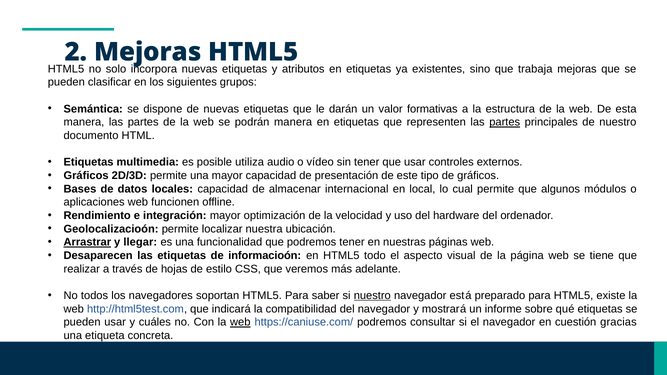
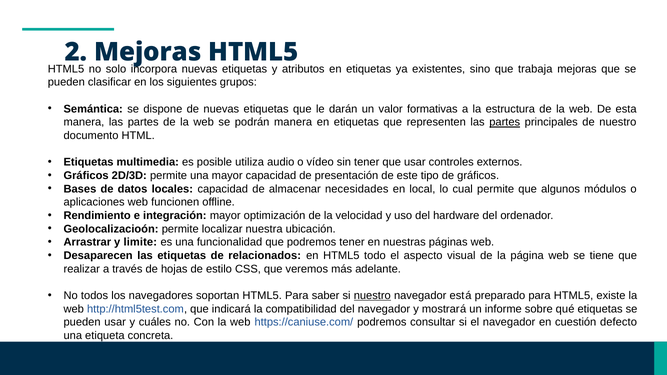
internacional: internacional -> necesidades
Arrastrar underline: present -> none
llegar: llegar -> limite
informacioón: informacioón -> relacionados
web at (240, 322) underline: present -> none
gracias: gracias -> defecto
